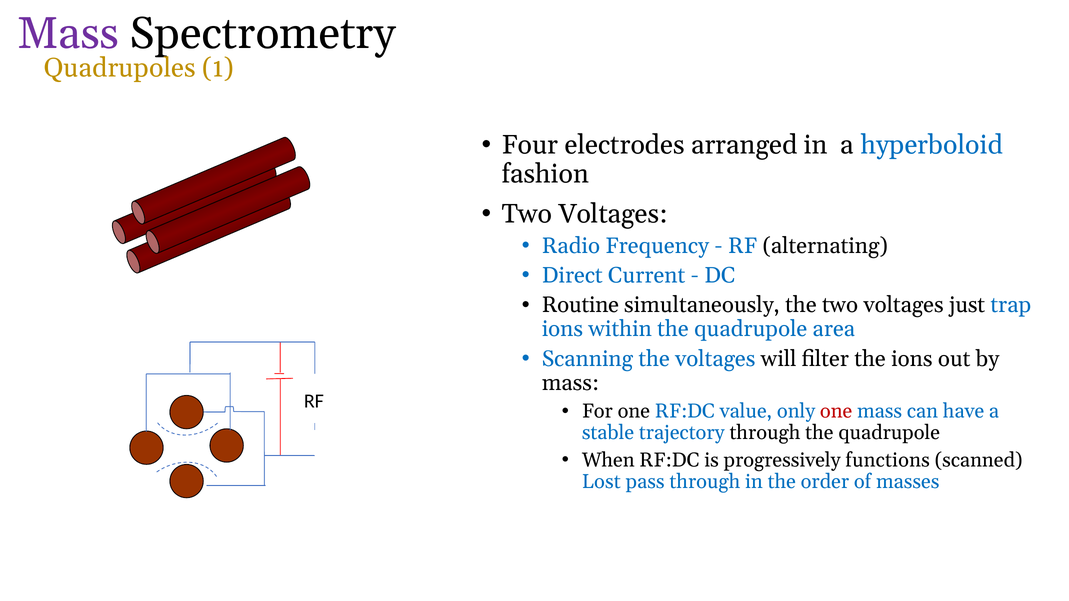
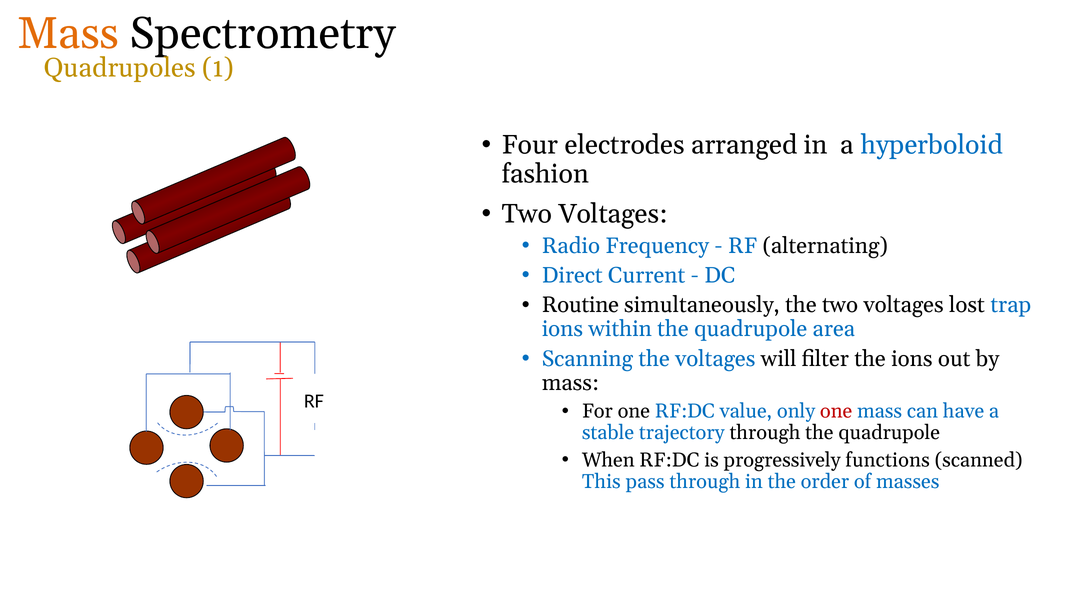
Mass at (68, 34) colour: purple -> orange
just: just -> lost
Lost: Lost -> This
